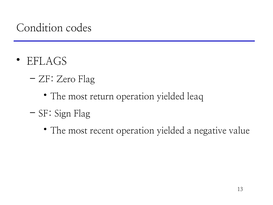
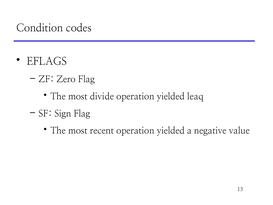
return: return -> divide
